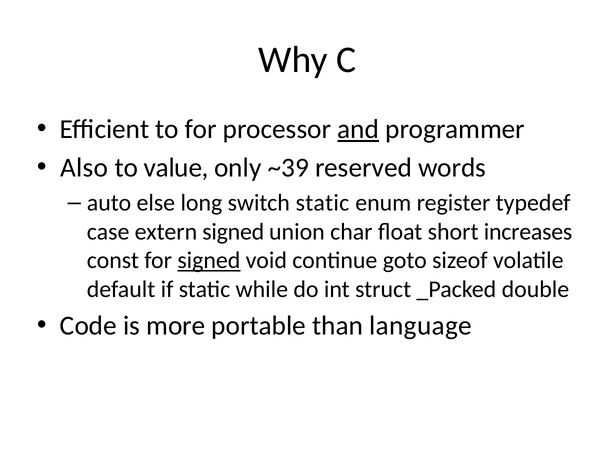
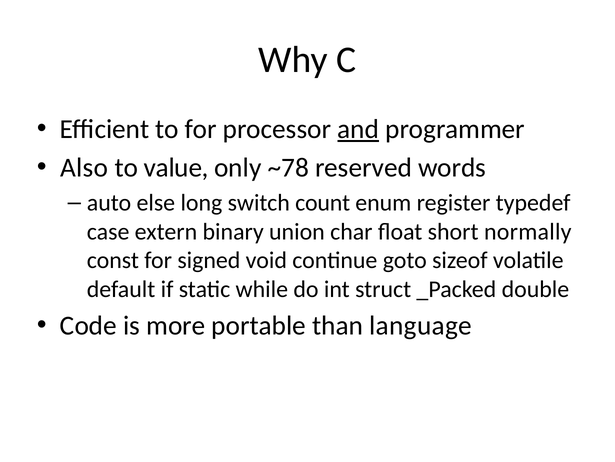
~39: ~39 -> ~78
switch static: static -> count
extern signed: signed -> binary
increases: increases -> normally
signed at (209, 260) underline: present -> none
